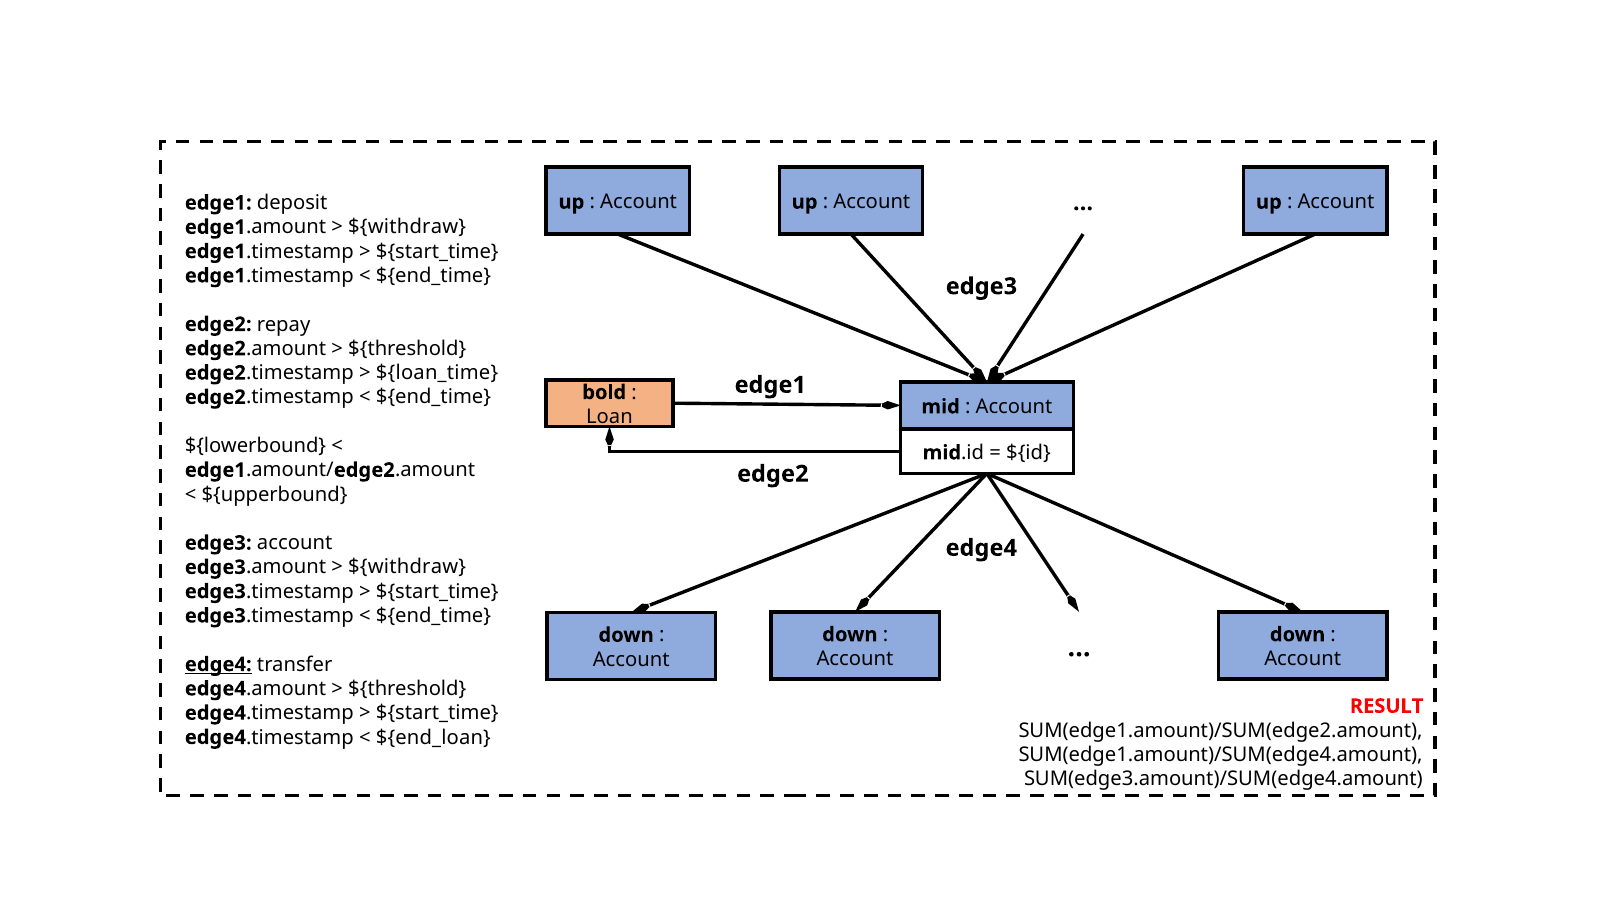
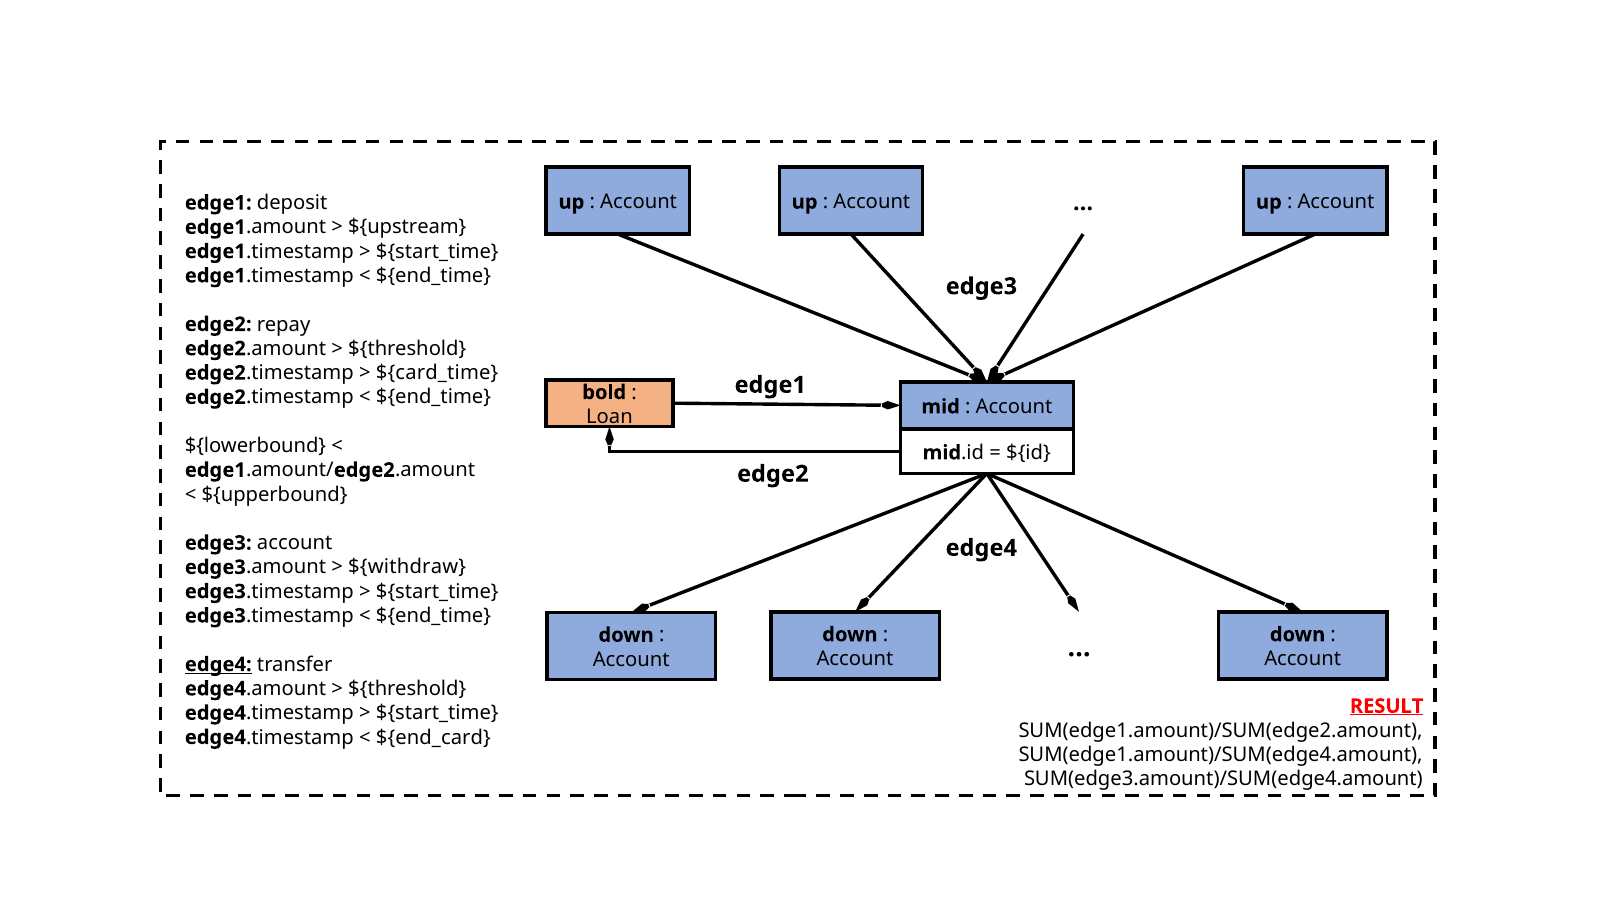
${withdraw at (407, 227): ${withdraw -> ${upstream
${loan_time: ${loan_time -> ${card_time
RESULT underline: none -> present
${end_loan: ${end_loan -> ${end_card
